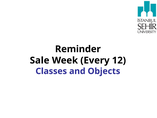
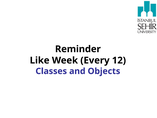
Sale: Sale -> Like
